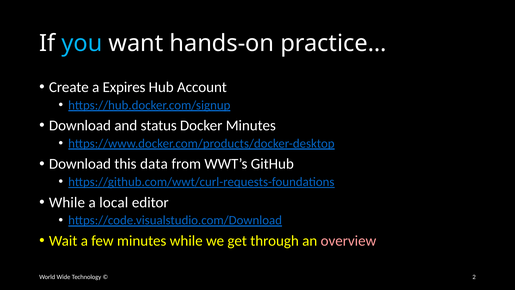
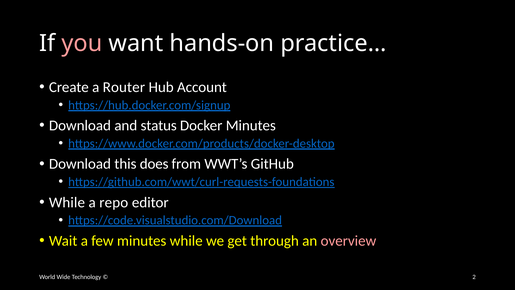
you colour: light blue -> pink
Expires: Expires -> Router
data: data -> does
local: local -> repo
